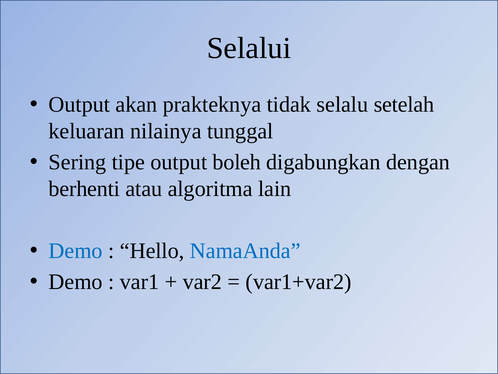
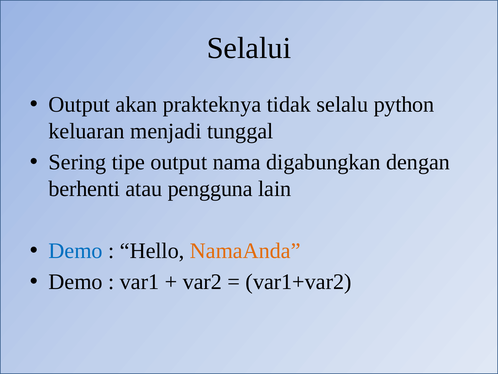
setelah: setelah -> python
nilainya: nilainya -> menjadi
boleh: boleh -> nama
algoritma: algoritma -> pengguna
NamaAnda colour: blue -> orange
